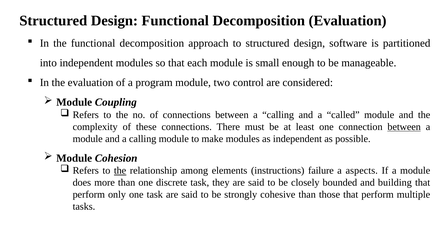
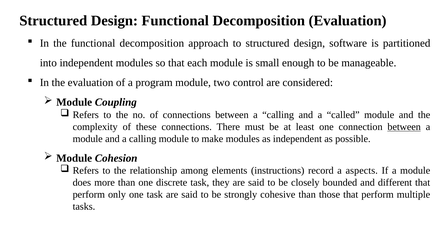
the at (120, 171) underline: present -> none
failure: failure -> record
building: building -> different
